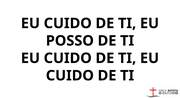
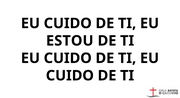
POSSO: POSSO -> ESTOU
